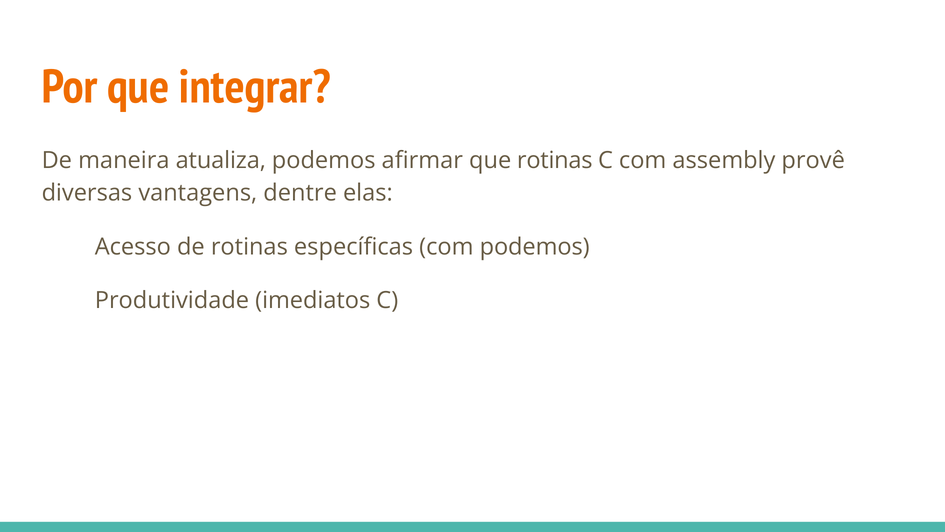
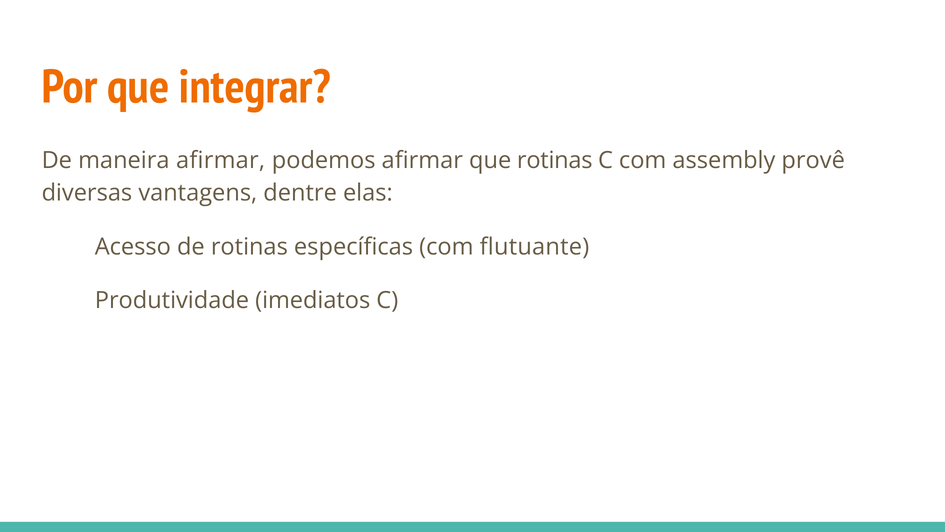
maneira atualiza: atualiza -> afirmar
com podemos: podemos -> flutuante
